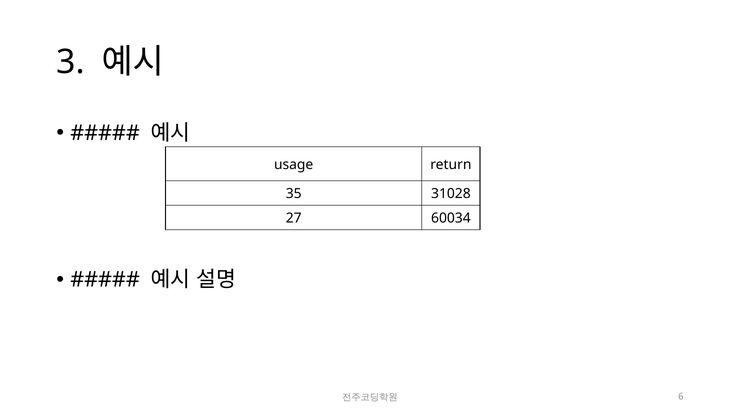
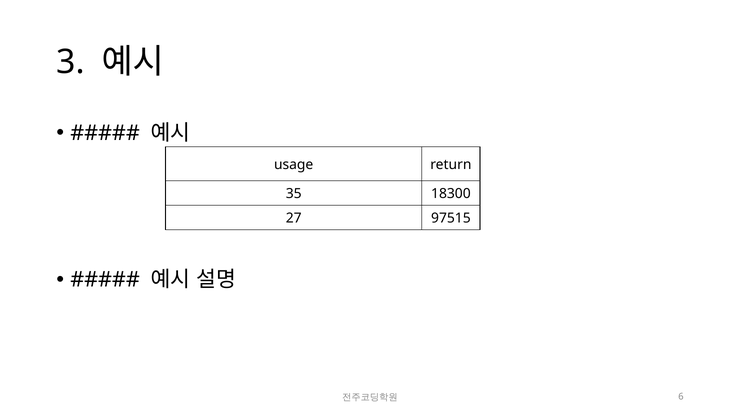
31028: 31028 -> 18300
60034: 60034 -> 97515
